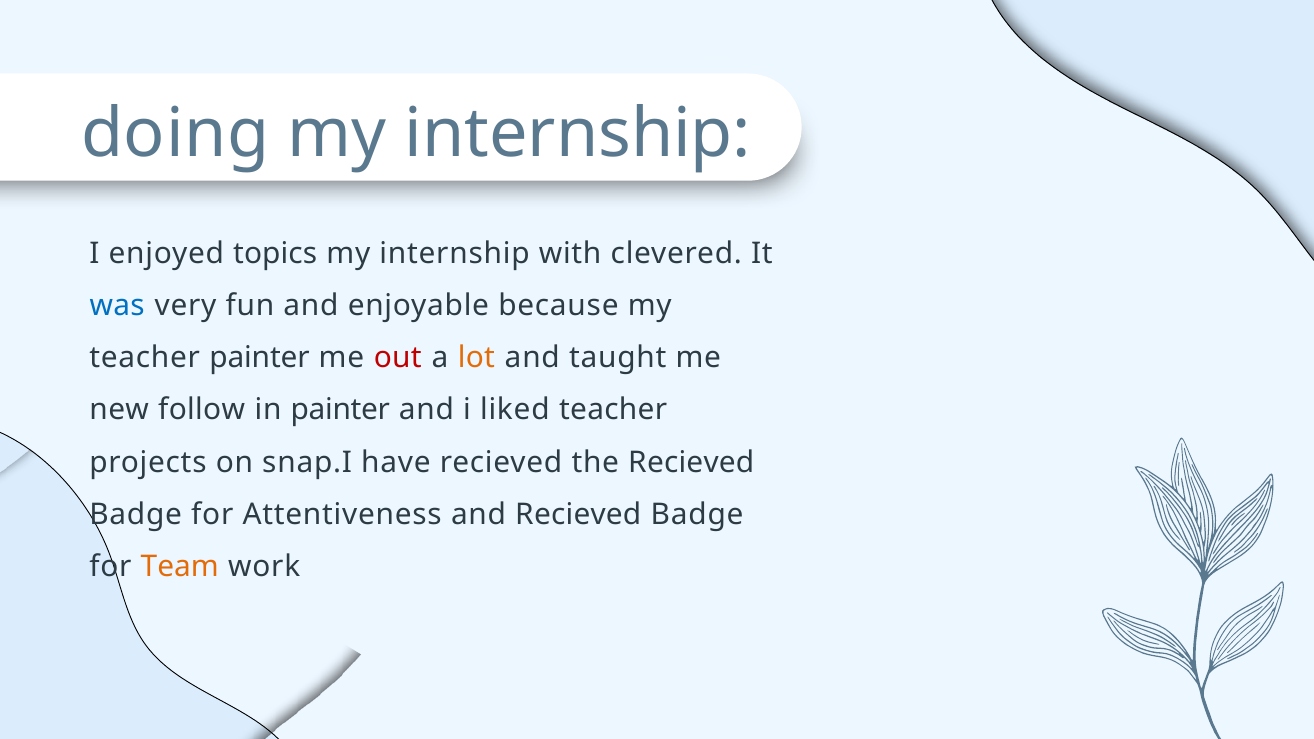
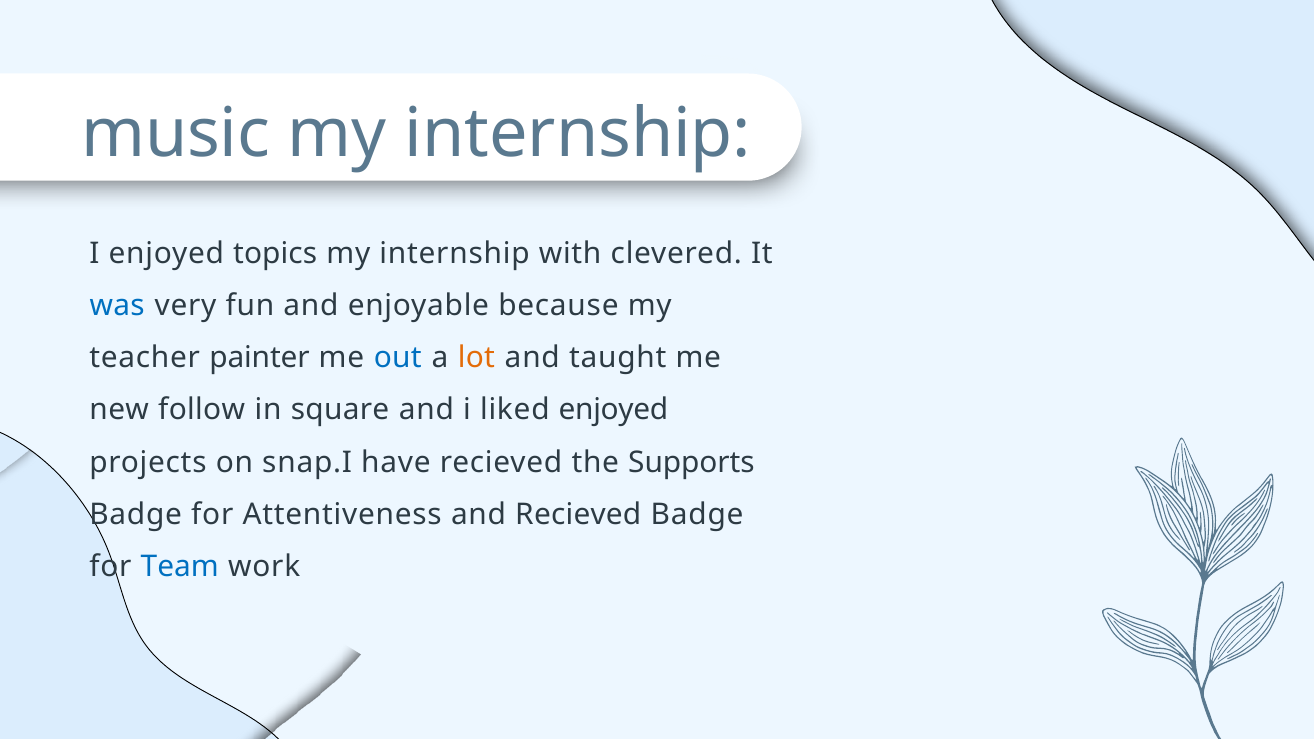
doing: doing -> music
out colour: red -> blue
in painter: painter -> square
liked teacher: teacher -> enjoyed
the Recieved: Recieved -> Supports
Team colour: orange -> blue
